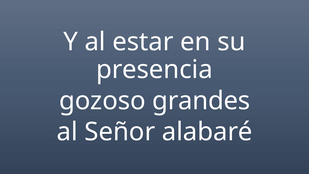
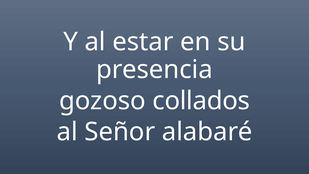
grandes: grandes -> collados
